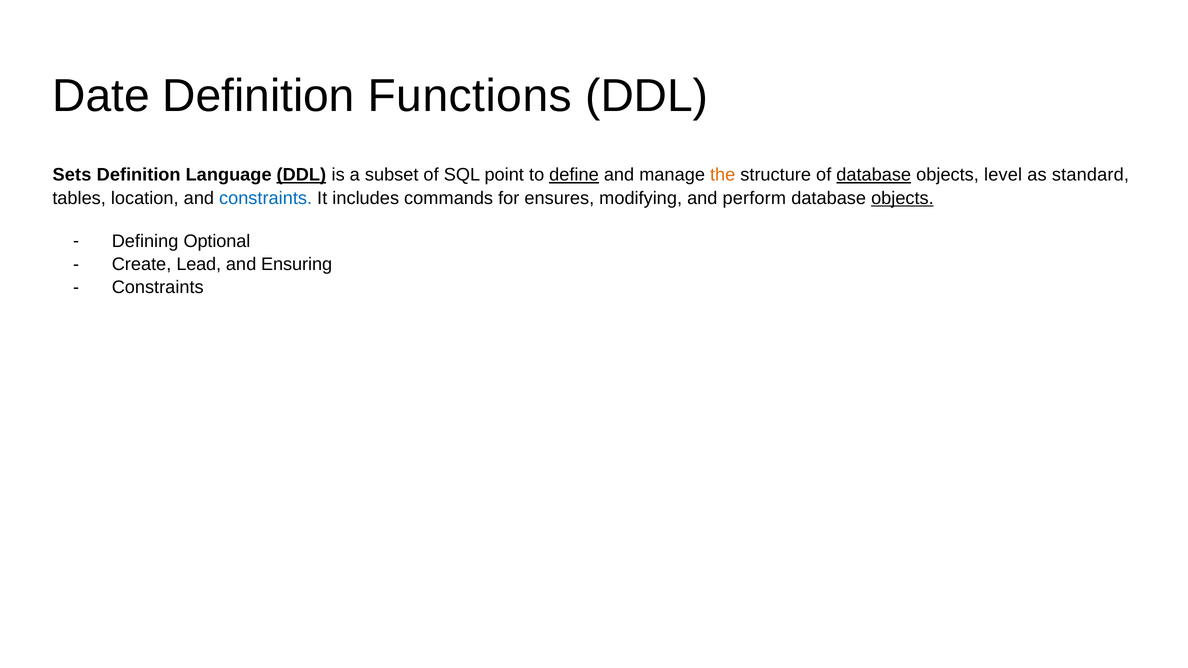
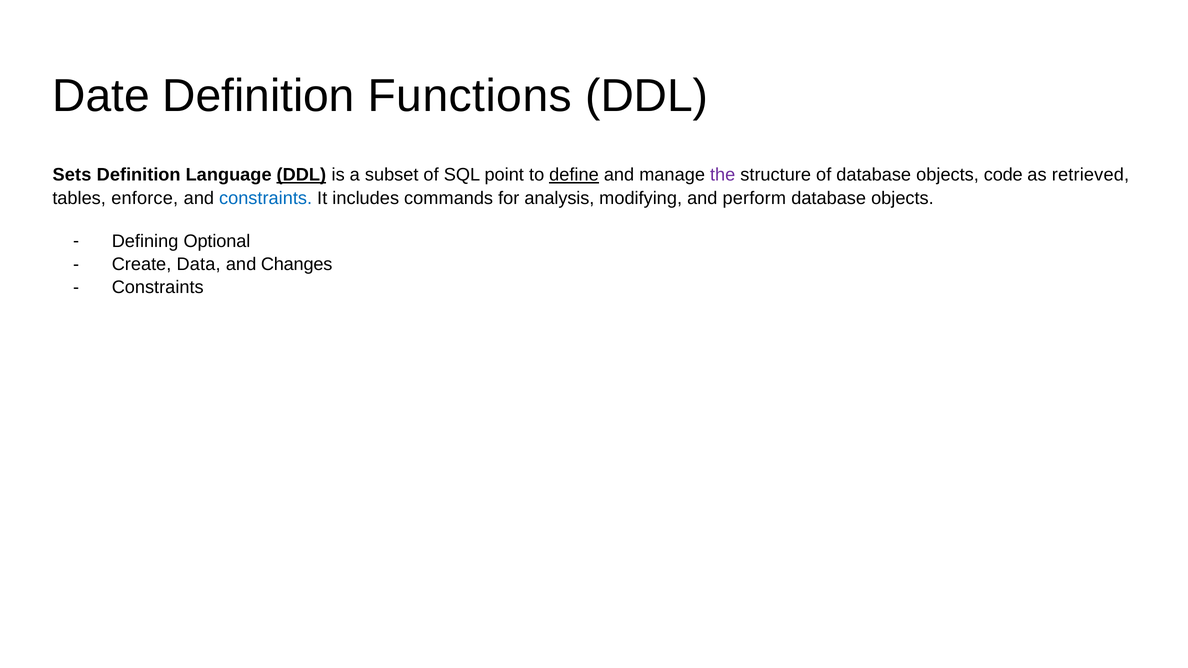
the colour: orange -> purple
database at (874, 175) underline: present -> none
level: level -> code
standard: standard -> retrieved
location: location -> enforce
ensures: ensures -> analysis
objects at (902, 198) underline: present -> none
Lead: Lead -> Data
Ensuring: Ensuring -> Changes
